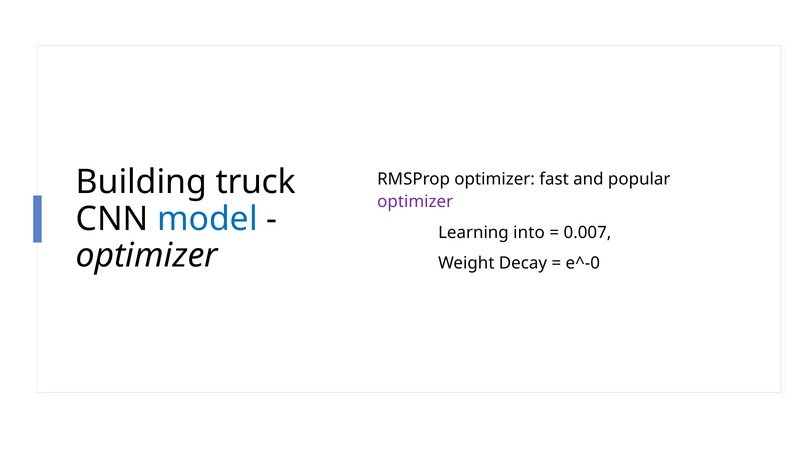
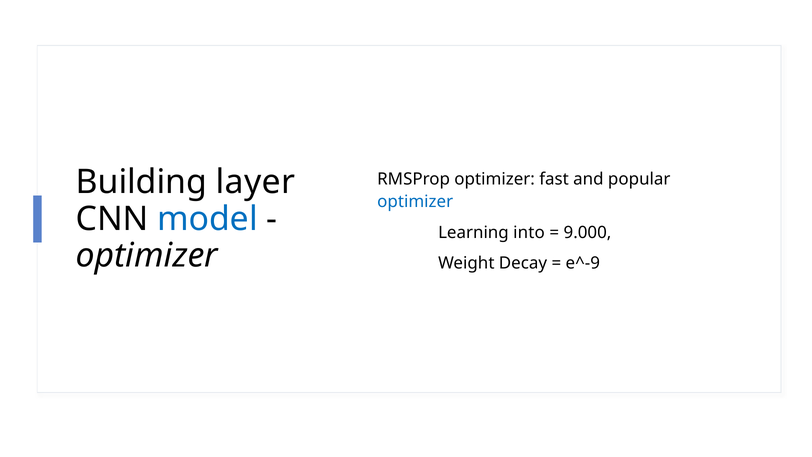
truck: truck -> layer
optimizer at (415, 201) colour: purple -> blue
0.007: 0.007 -> 9.000
e^-0: e^-0 -> e^-9
